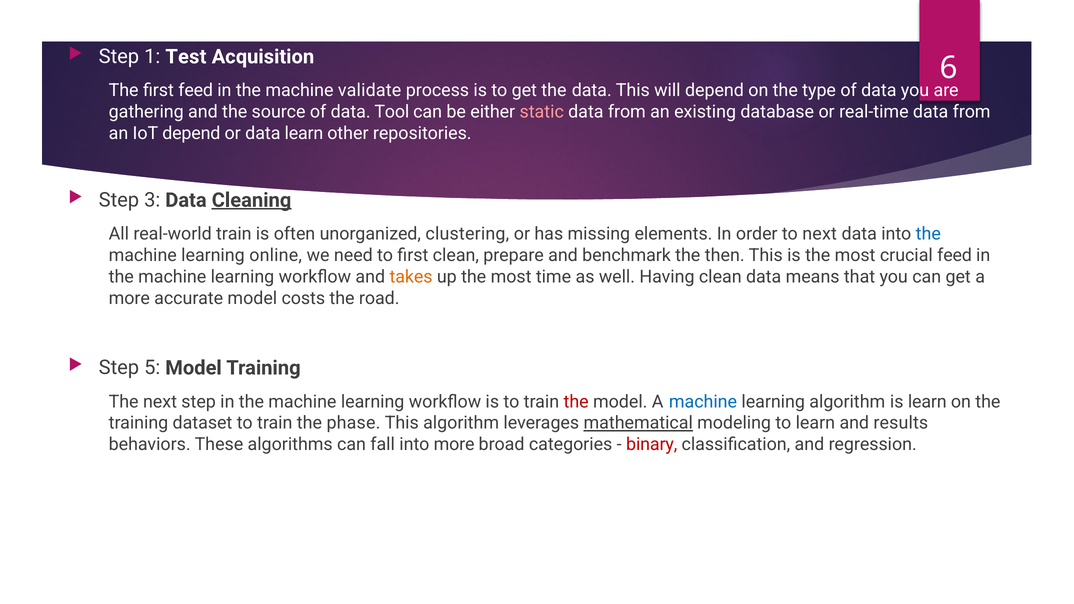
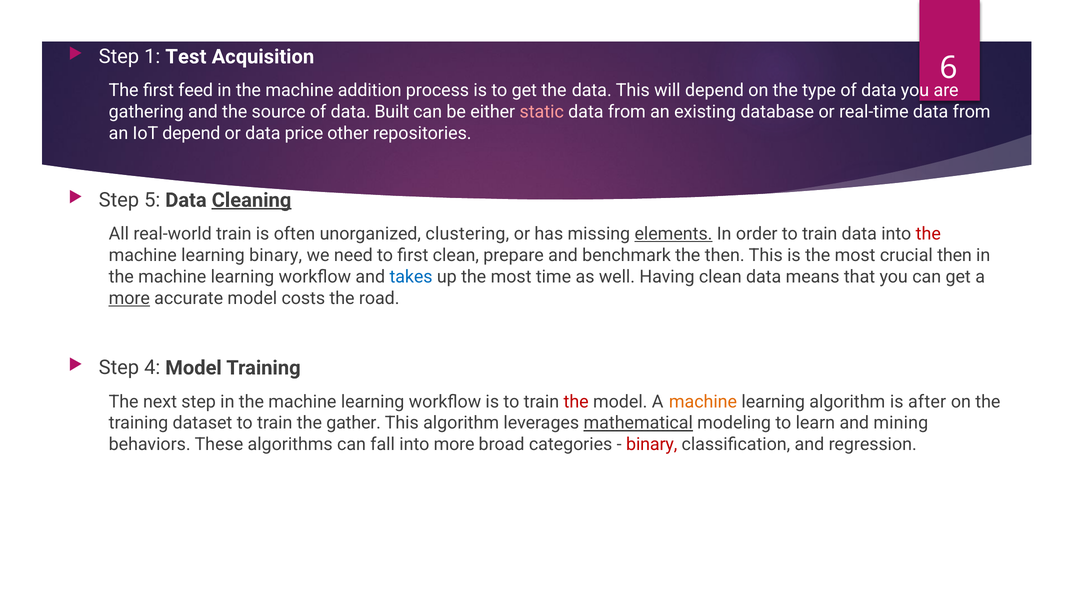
validate: validate -> addition
Tool: Tool -> Built
data learn: learn -> price
3: 3 -> 5
elements underline: none -> present
order to next: next -> train
the at (928, 234) colour: blue -> red
learning online: online -> binary
crucial feed: feed -> then
takes colour: orange -> blue
more at (129, 298) underline: none -> present
5: 5 -> 4
machine at (703, 402) colour: blue -> orange
is learn: learn -> after
phase: phase -> gather
results: results -> mining
